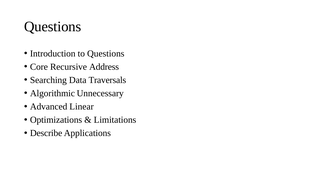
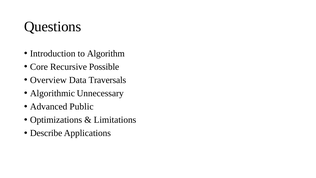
to Questions: Questions -> Algorithm
Address: Address -> Possible
Searching: Searching -> Overview
Linear: Linear -> Public
